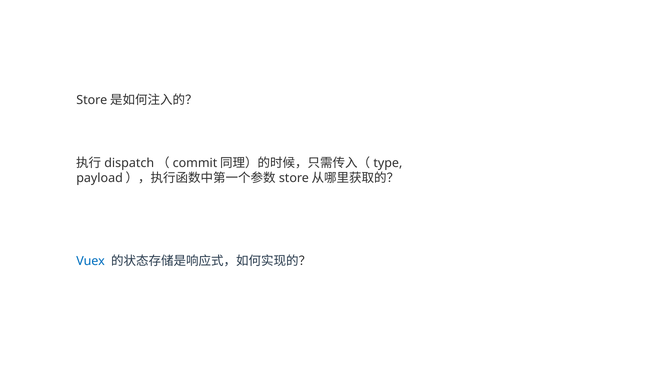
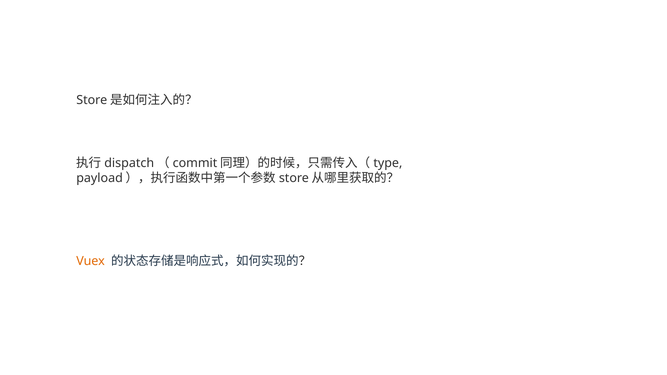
Vuex colour: blue -> orange
